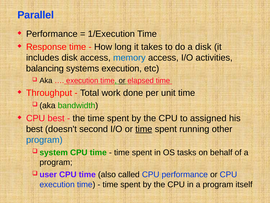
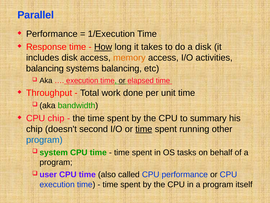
How underline: none -> present
memory colour: blue -> orange
systems execution: execution -> balancing
CPU best: best -> chip
assigned: assigned -> summary
best at (34, 129): best -> chip
